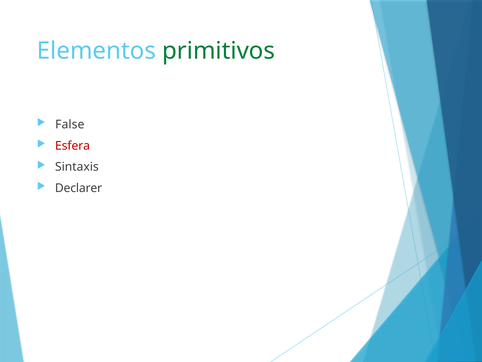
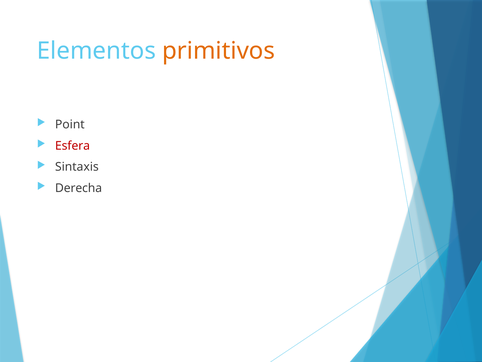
primitivos colour: green -> orange
False: False -> Point
Declarer: Declarer -> Derecha
